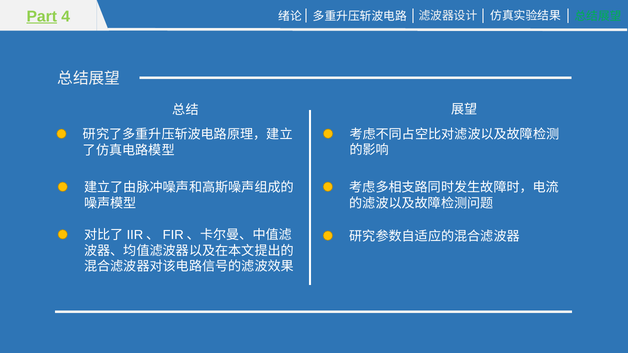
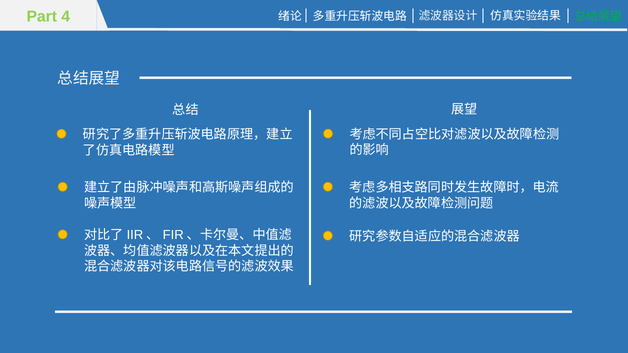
Part underline: present -> none
